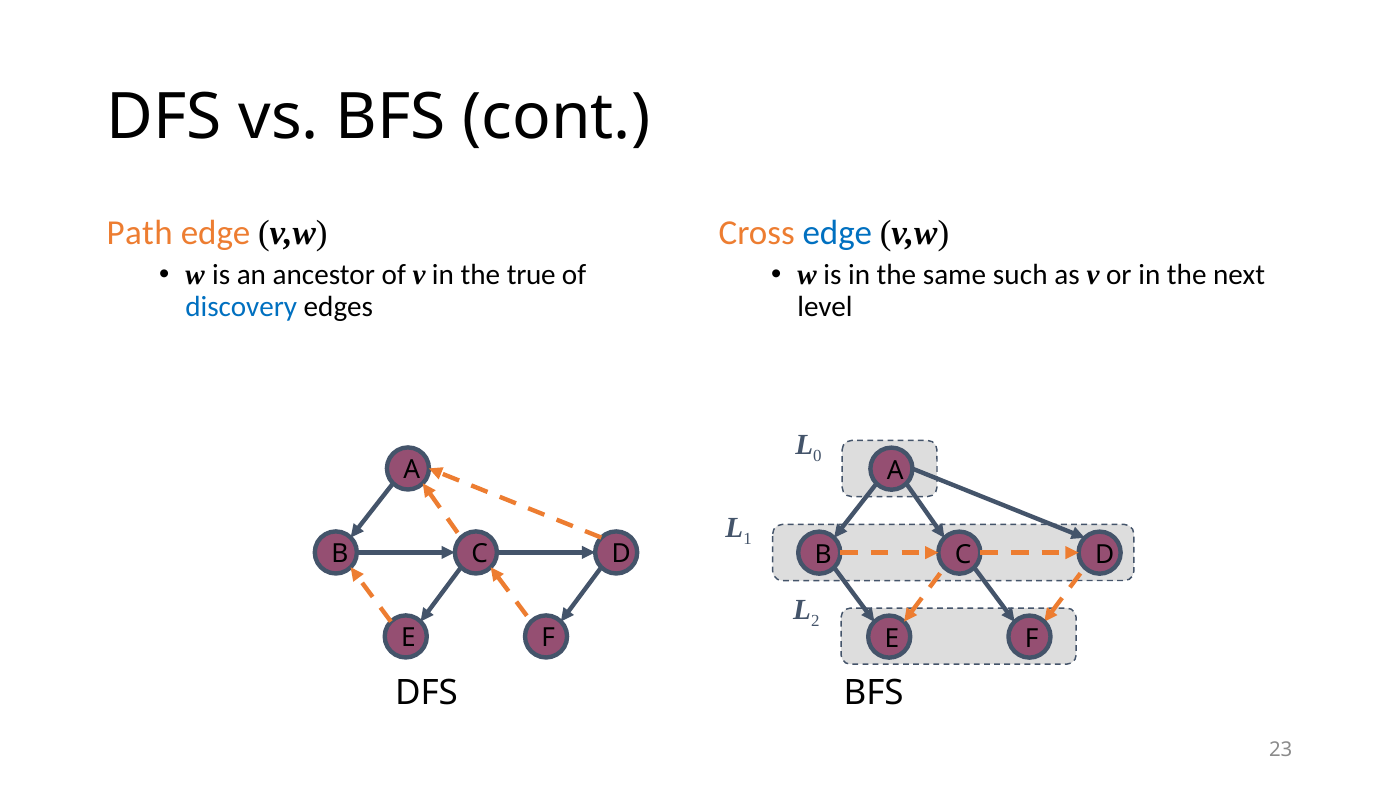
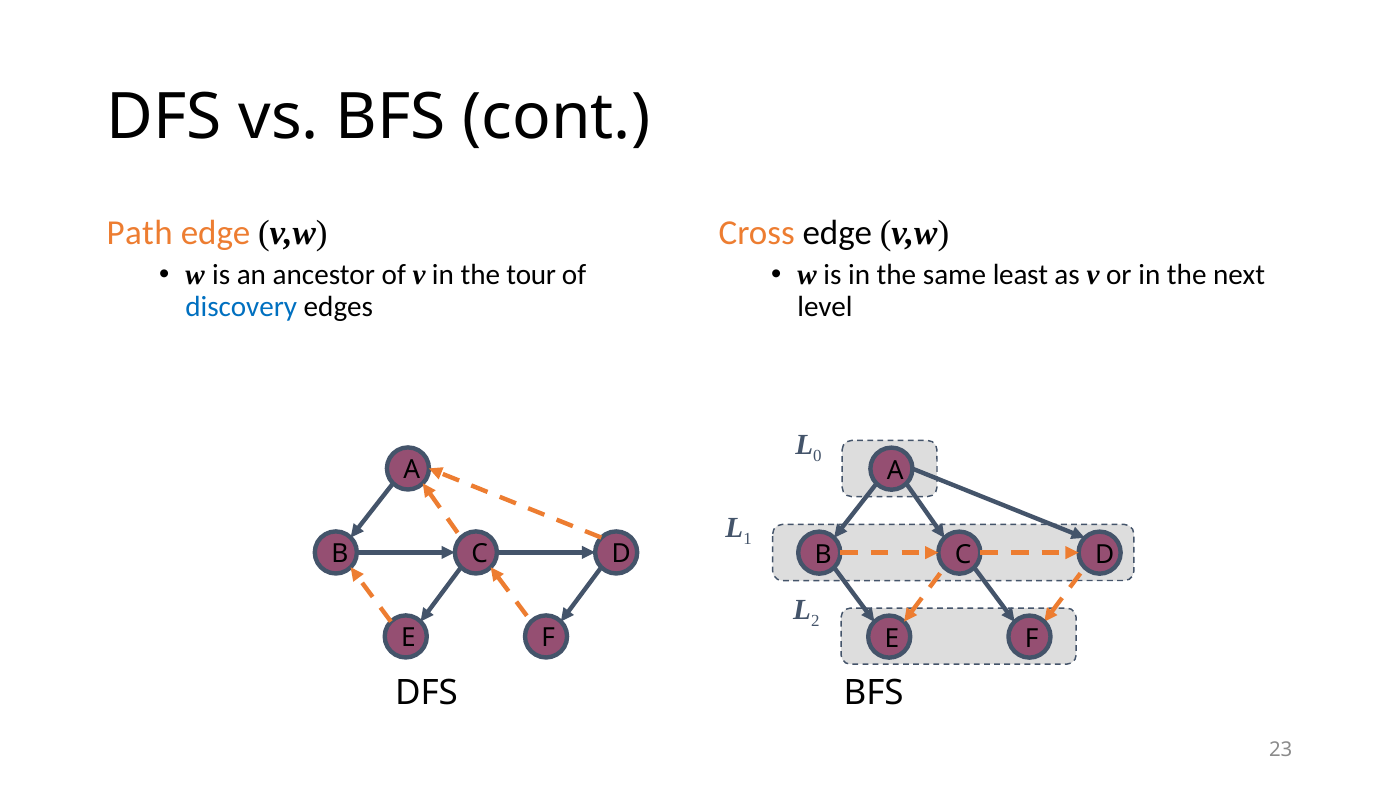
edge at (837, 233) colour: blue -> black
true: true -> tour
such: such -> least
